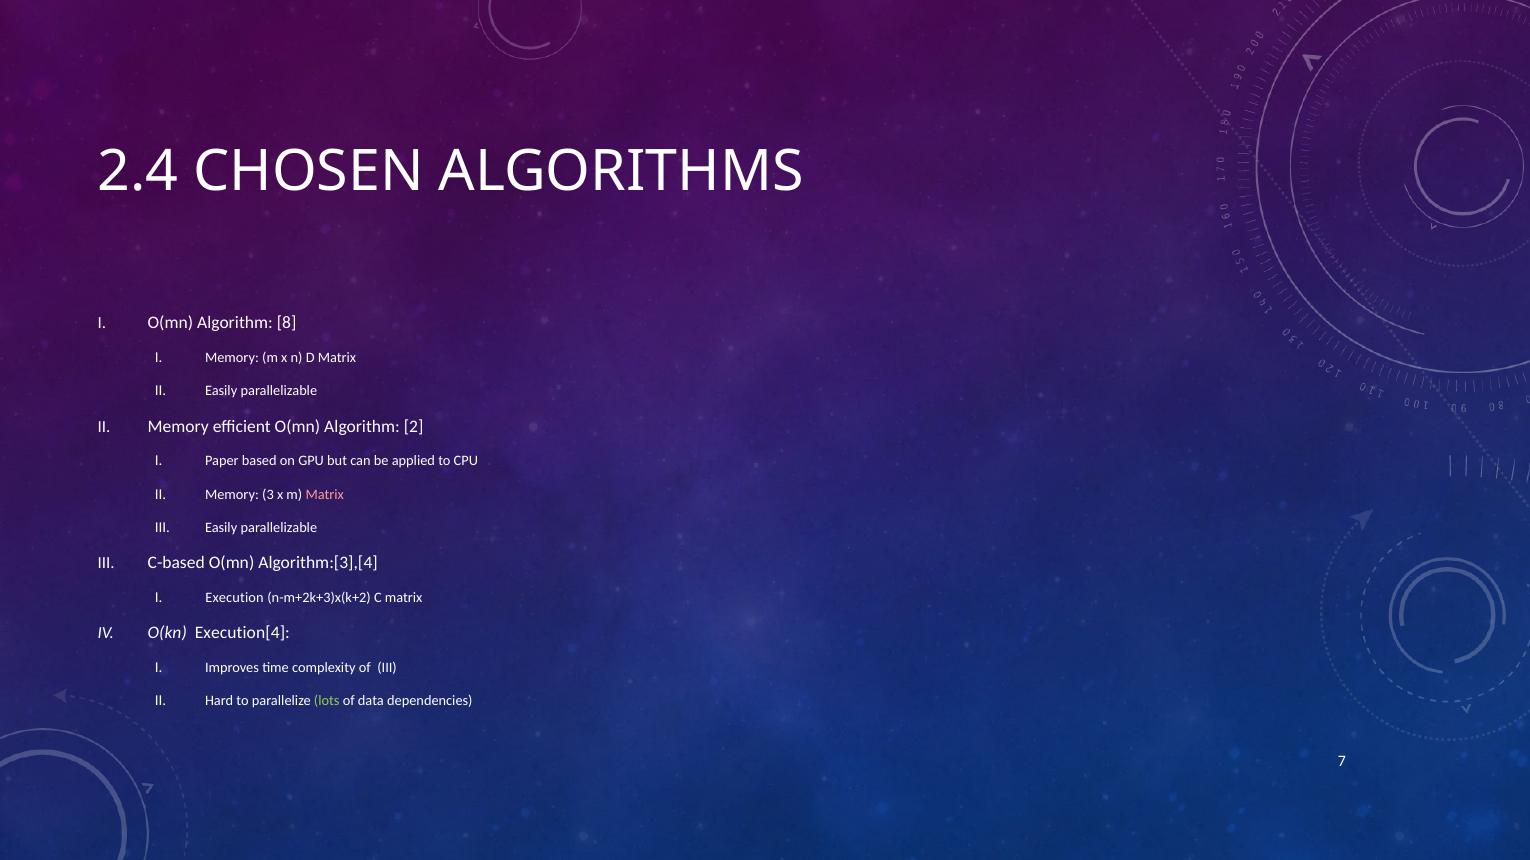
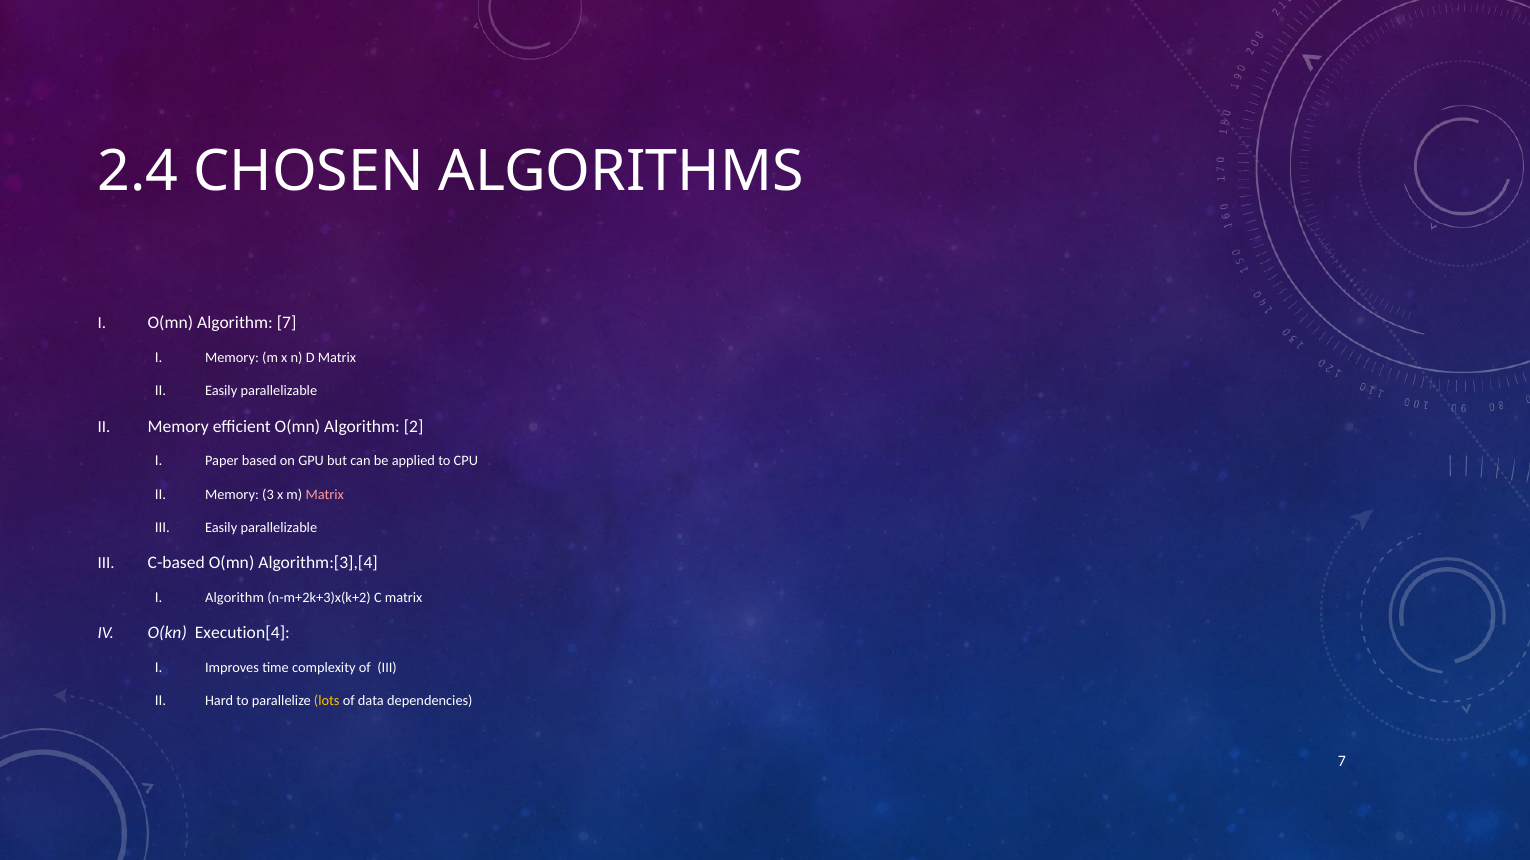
Algorithm 8: 8 -> 7
Execution at (235, 598): Execution -> Algorithm
lots colour: light green -> yellow
